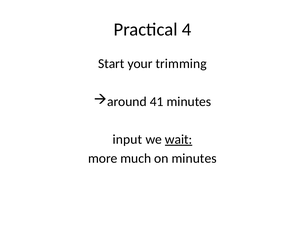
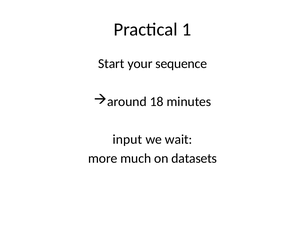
4: 4 -> 1
trimming: trimming -> sequence
41: 41 -> 18
wait underline: present -> none
on minutes: minutes -> datasets
